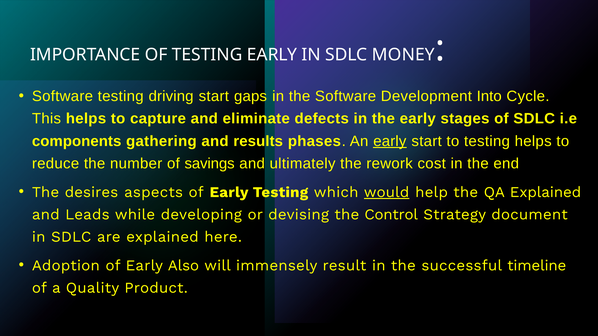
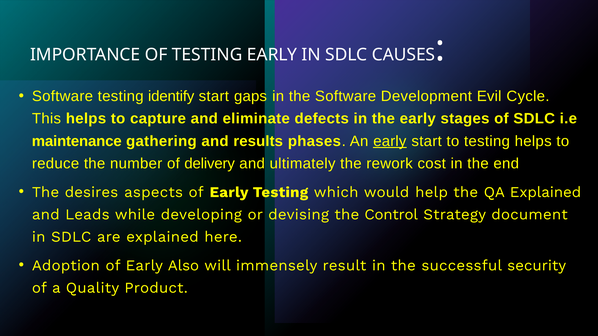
MONEY: MONEY -> CAUSES
driving: driving -> identify
Into: Into -> Evil
components: components -> maintenance
savings: savings -> delivery
would underline: present -> none
timeline: timeline -> security
